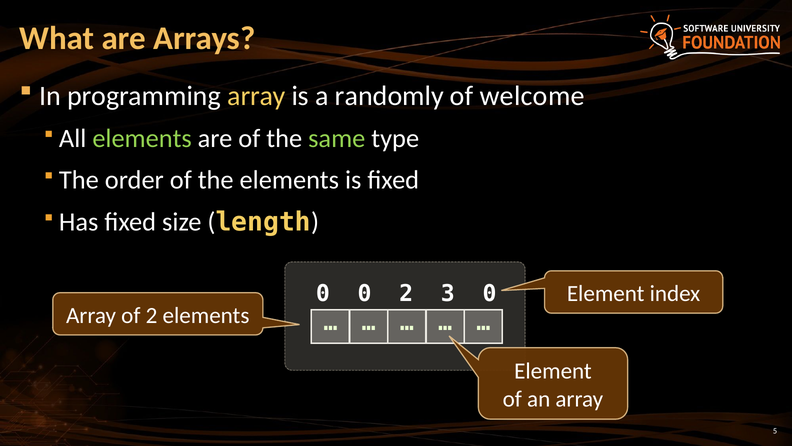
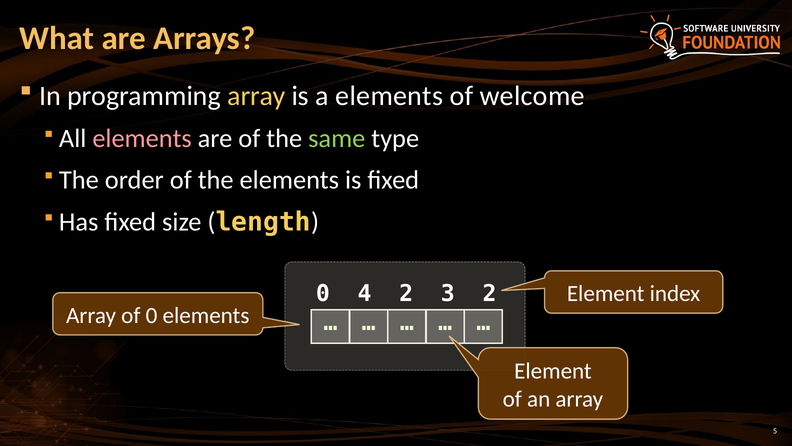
a randomly: randomly -> elements
elements at (142, 138) colour: light green -> pink
0 0: 0 -> 4
3 0: 0 -> 2
of 2: 2 -> 0
